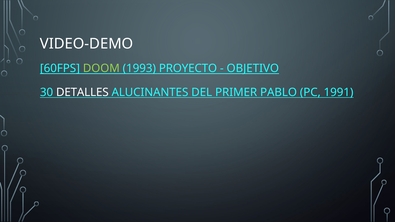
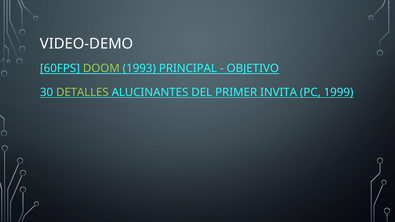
PROYECTO: PROYECTO -> PRINCIPAL
DETALLES colour: white -> light green
PABLO: PABLO -> INVITA
1991: 1991 -> 1999
